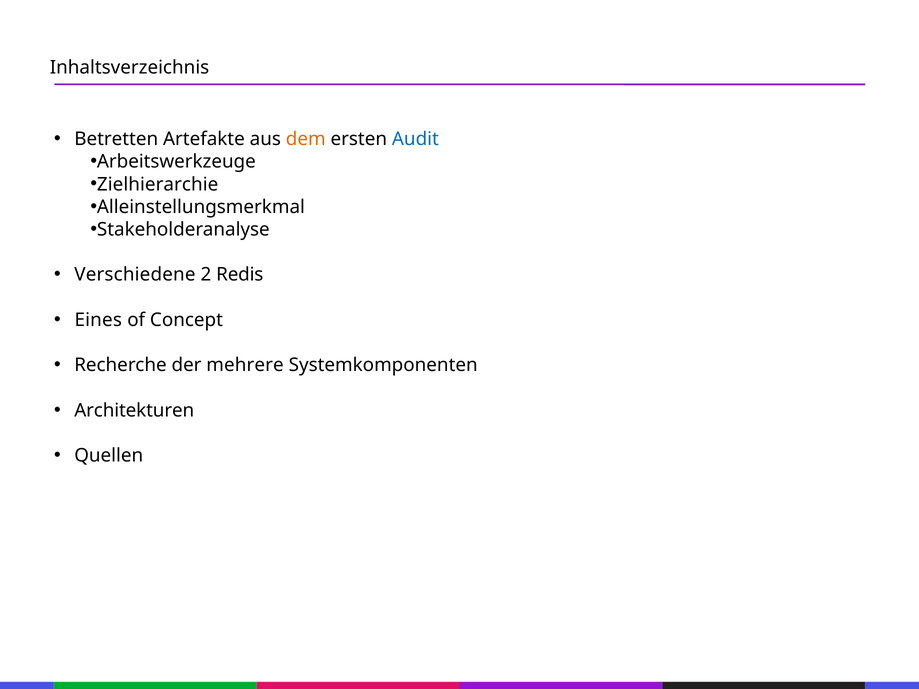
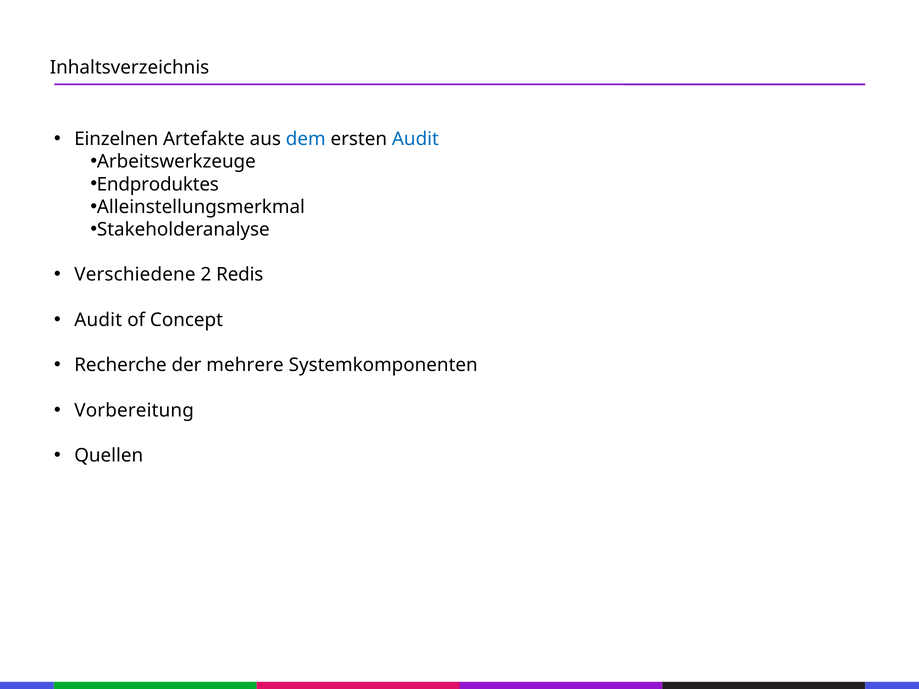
Betretten: Betretten -> Einzelnen
dem colour: orange -> blue
Zielhierarchie: Zielhierarchie -> Endproduktes
Eines at (98, 320): Eines -> Audit
Architekturen: Architekturen -> Vorbereitung
